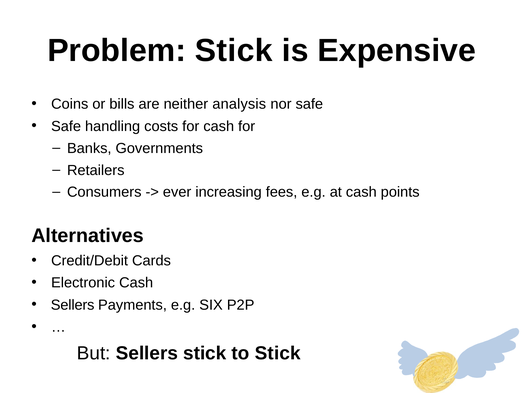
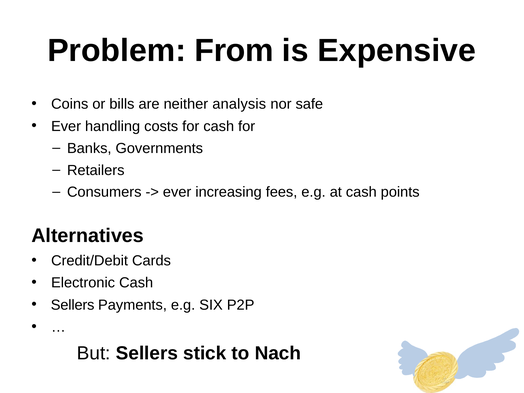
Problem Stick: Stick -> From
Safe at (66, 126): Safe -> Ever
to Stick: Stick -> Nach
